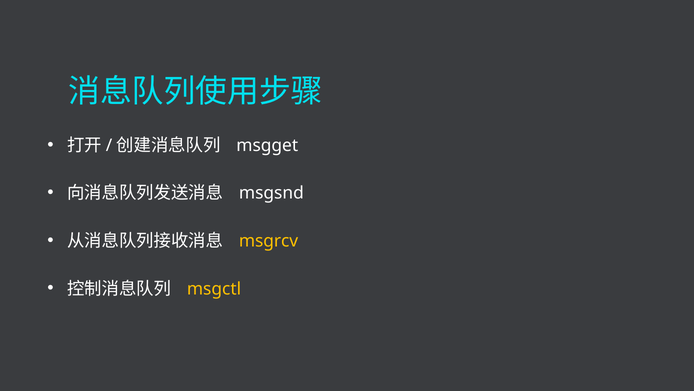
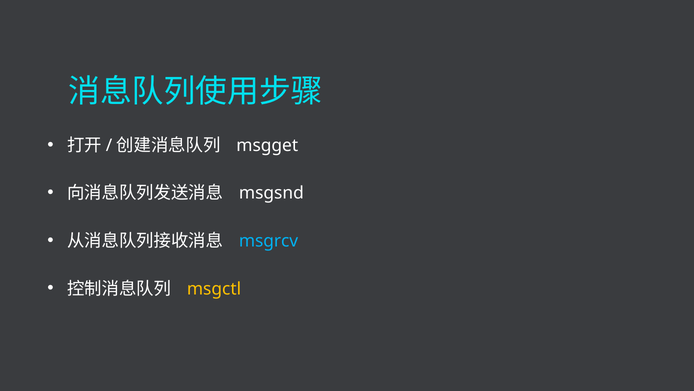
msgrcv colour: yellow -> light blue
